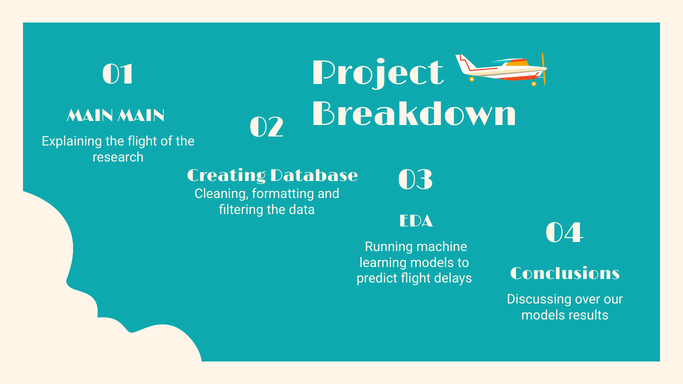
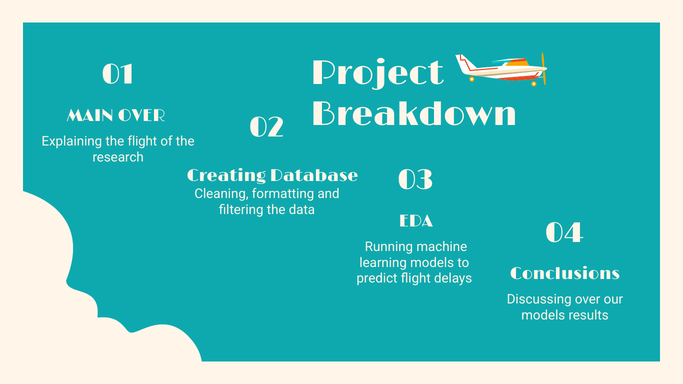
MAIN MAIN: MAIN -> OVER
